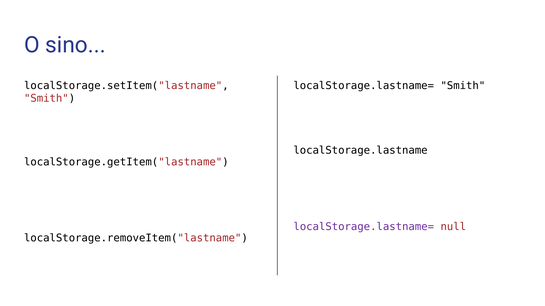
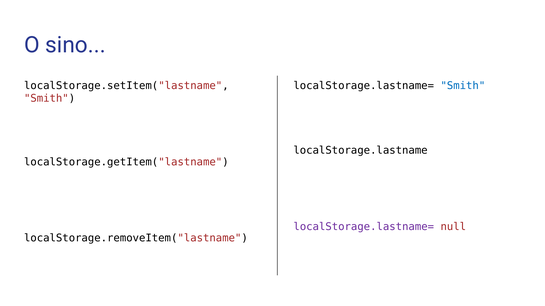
Smith at (463, 86) colour: black -> blue
